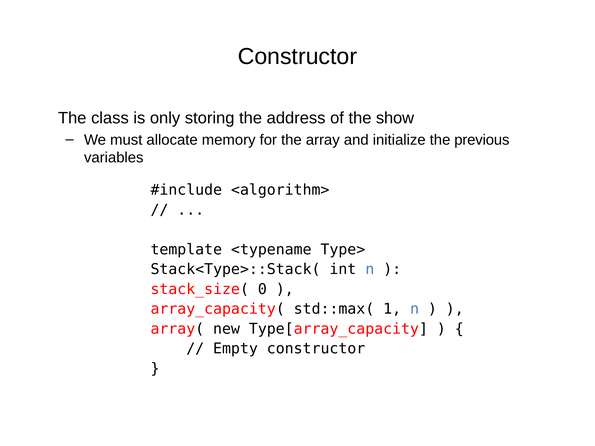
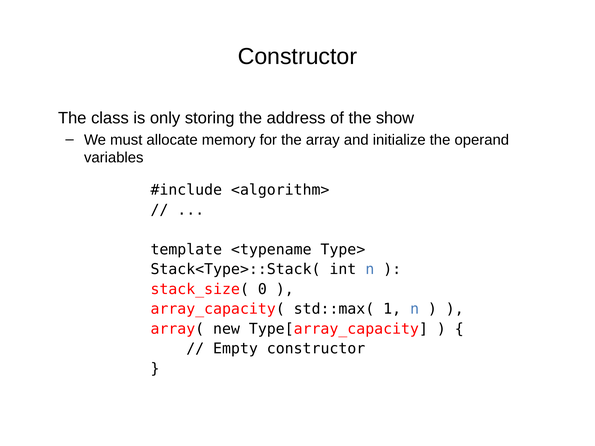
previous: previous -> operand
